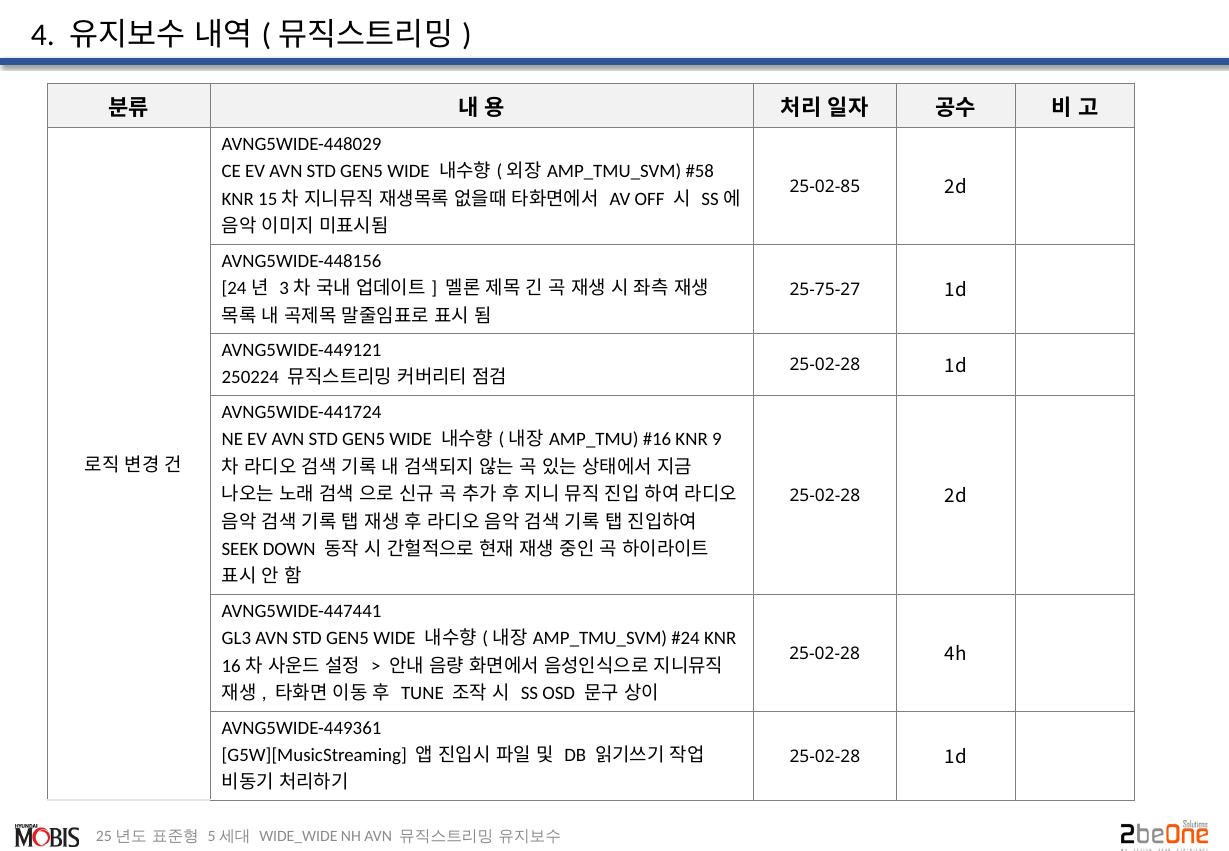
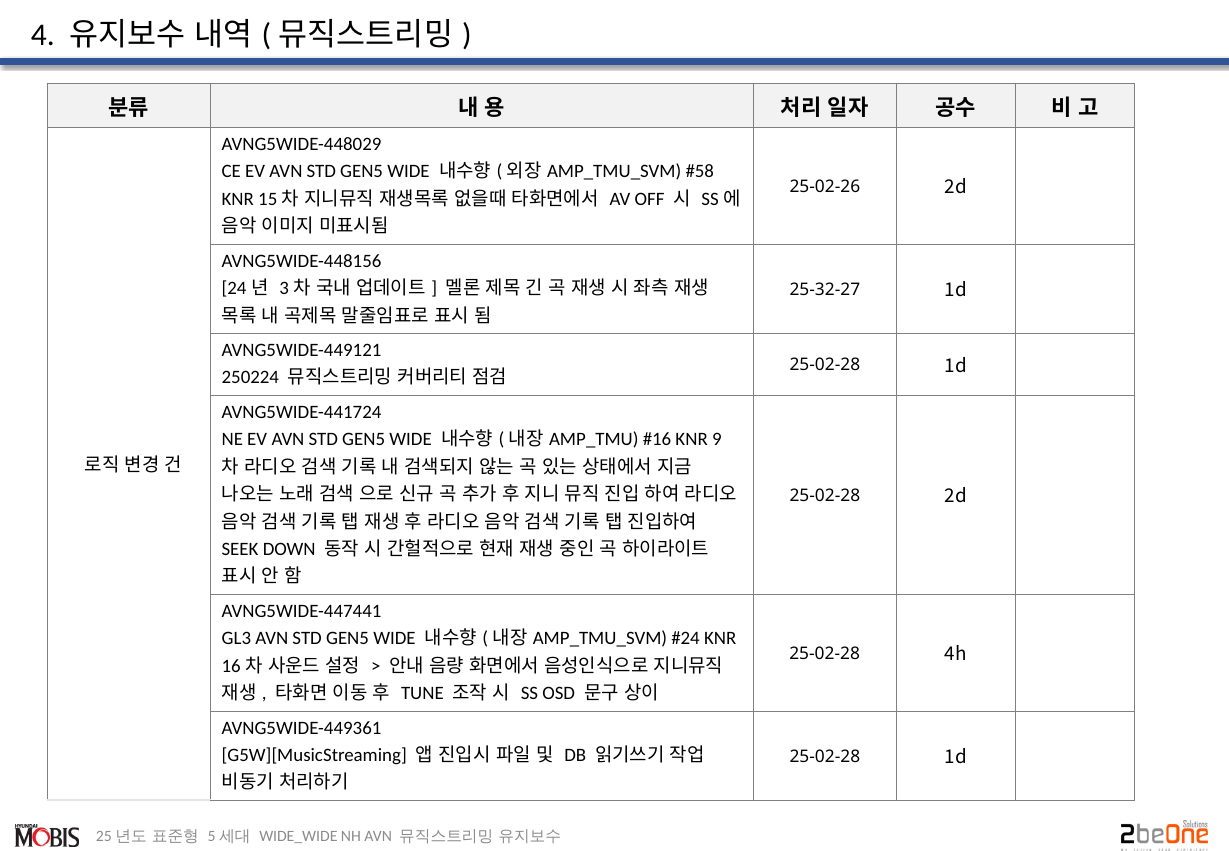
25-02-85: 25-02-85 -> 25-02-26
25-75-27: 25-75-27 -> 25-32-27
